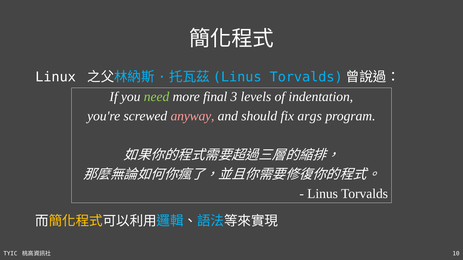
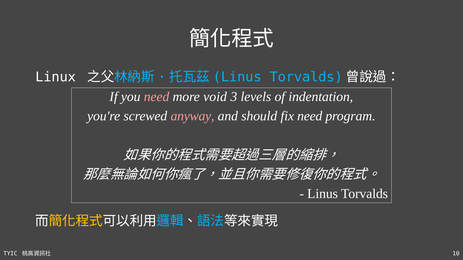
need at (157, 97) colour: light green -> pink
final: final -> void
fix args: args -> need
